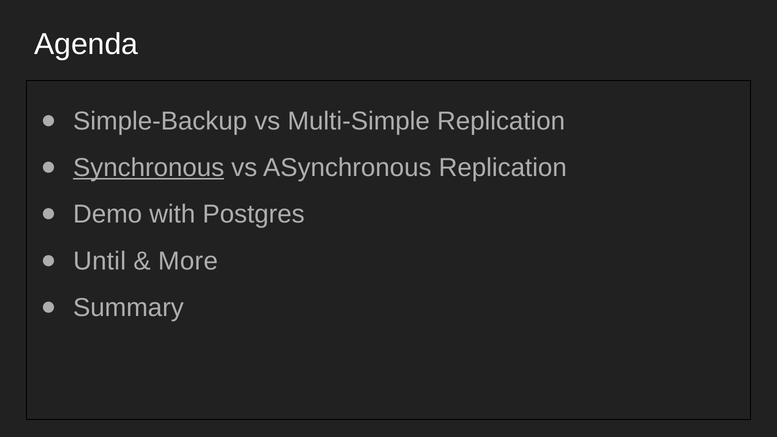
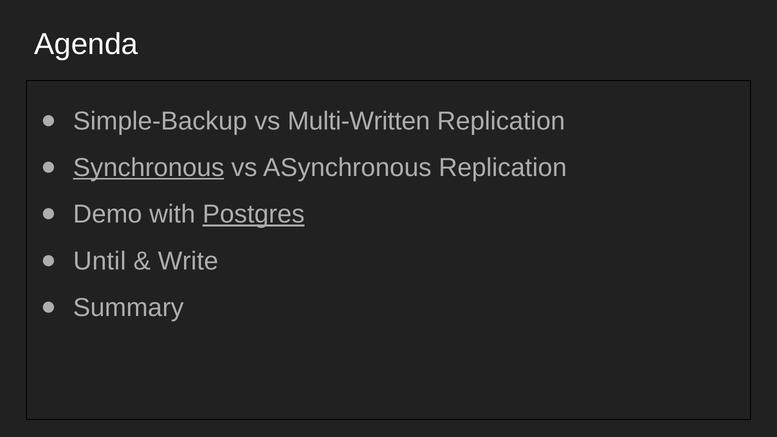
Multi-Simple: Multi-Simple -> Multi-Written
Postgres underline: none -> present
More: More -> Write
